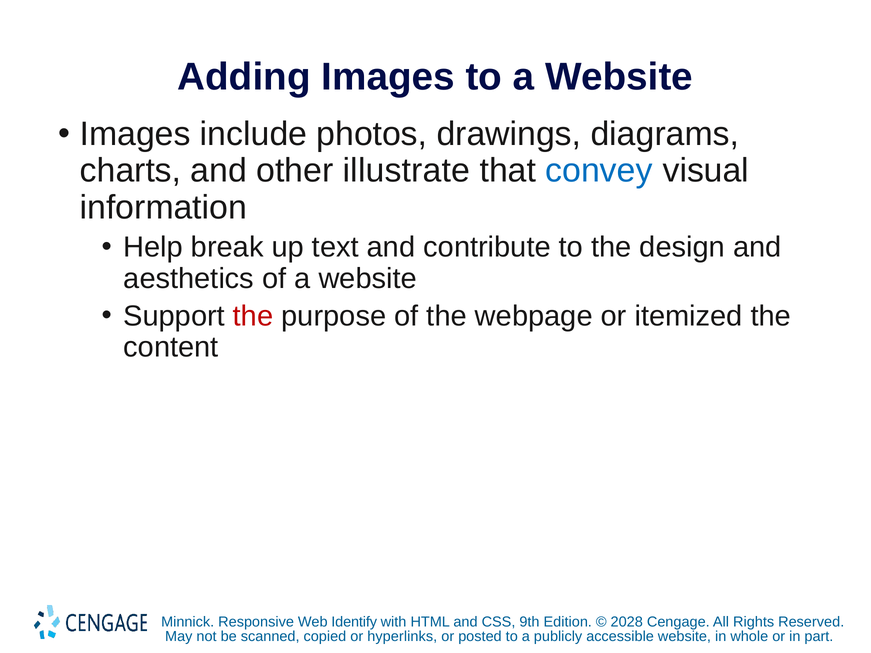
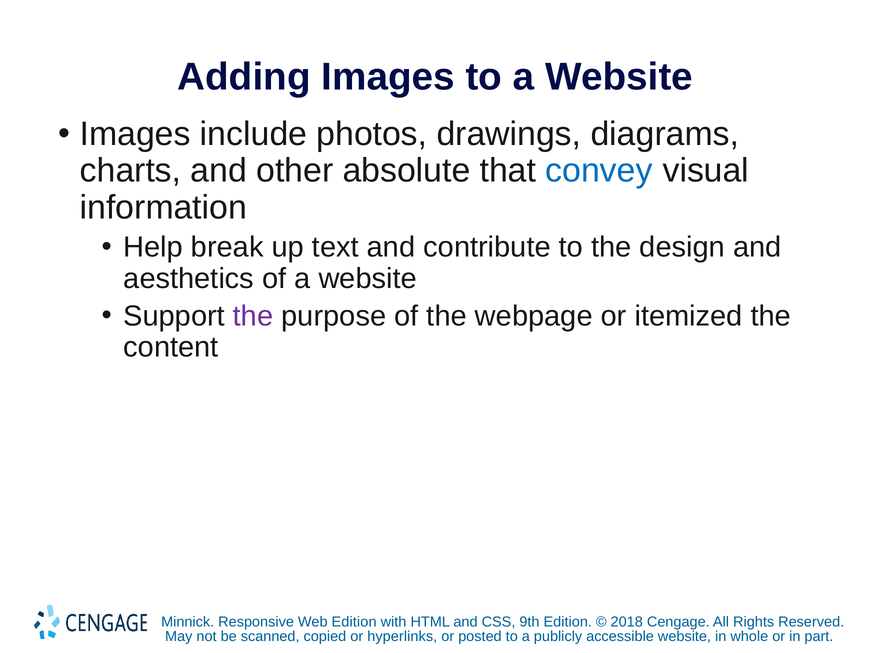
illustrate: illustrate -> absolute
the at (253, 316) colour: red -> purple
Web Identify: Identify -> Edition
2028: 2028 -> 2018
